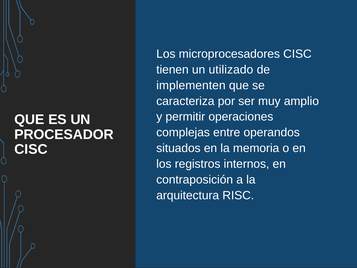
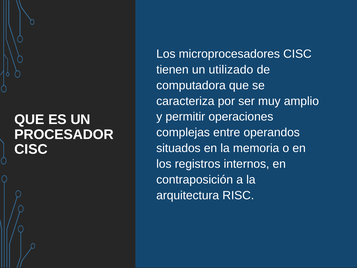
implementen: implementen -> computadora
